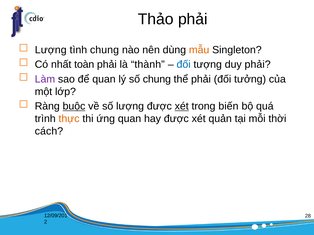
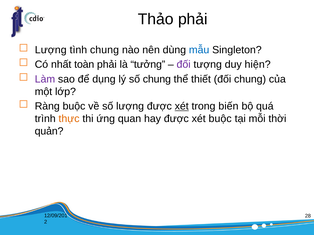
mẫu colour: orange -> blue
thành: thành -> tưởng
đối at (184, 65) colour: blue -> purple
duy phải: phải -> hiện
để quan: quan -> dụng
thể phải: phải -> thiết
đối tưởng: tưởng -> chung
buộc at (74, 106) underline: present -> none
xét quản: quản -> buộc
cách: cách -> quản
